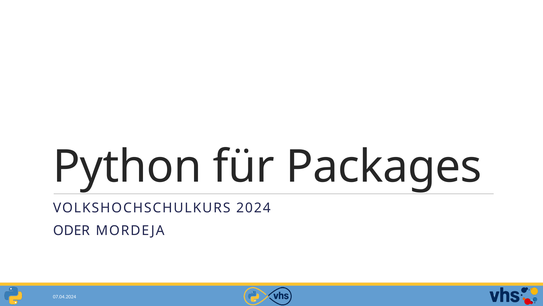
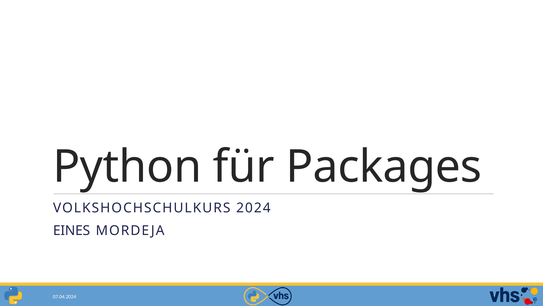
ODER: ODER -> EINES
